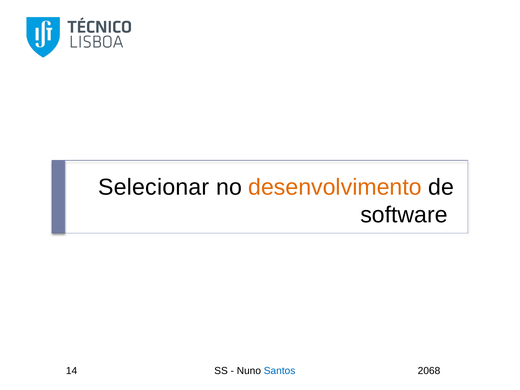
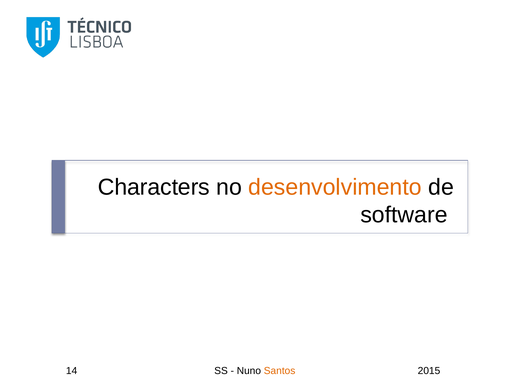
Selecionar: Selecionar -> Characters
Santos colour: blue -> orange
2068: 2068 -> 2015
